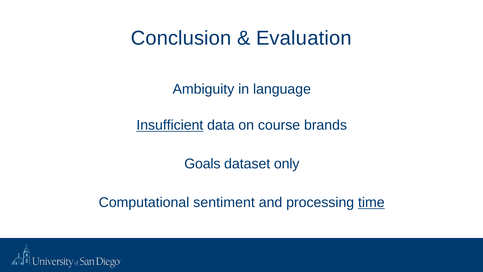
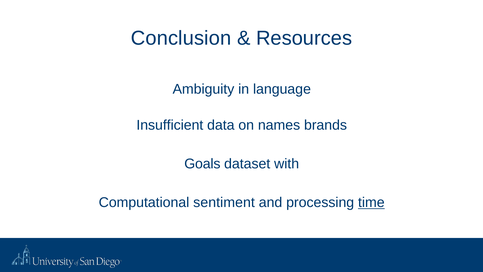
Evaluation: Evaluation -> Resources
Insufficient underline: present -> none
course: course -> names
only: only -> with
